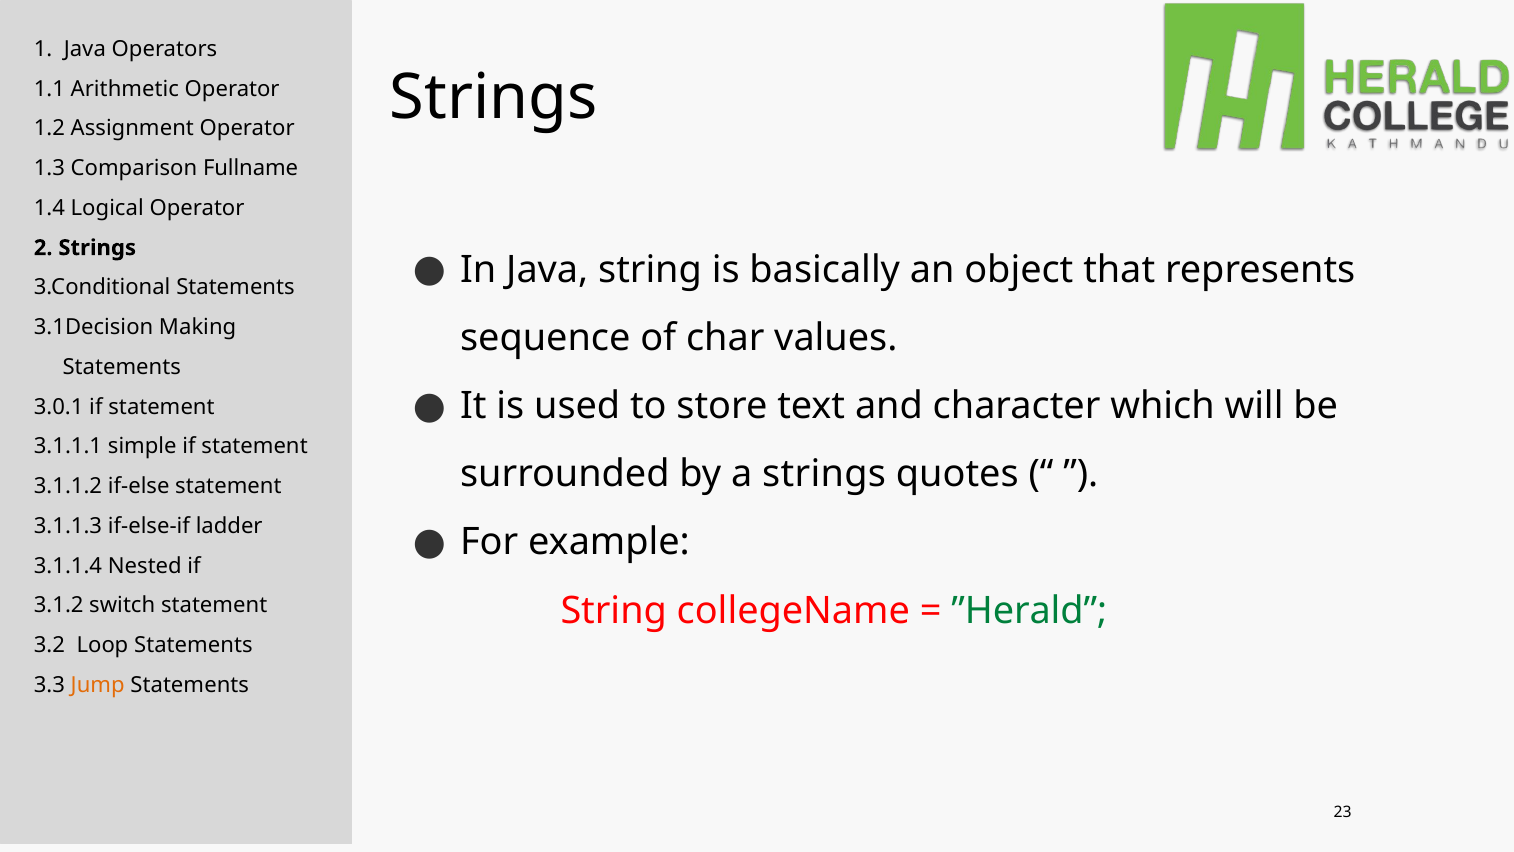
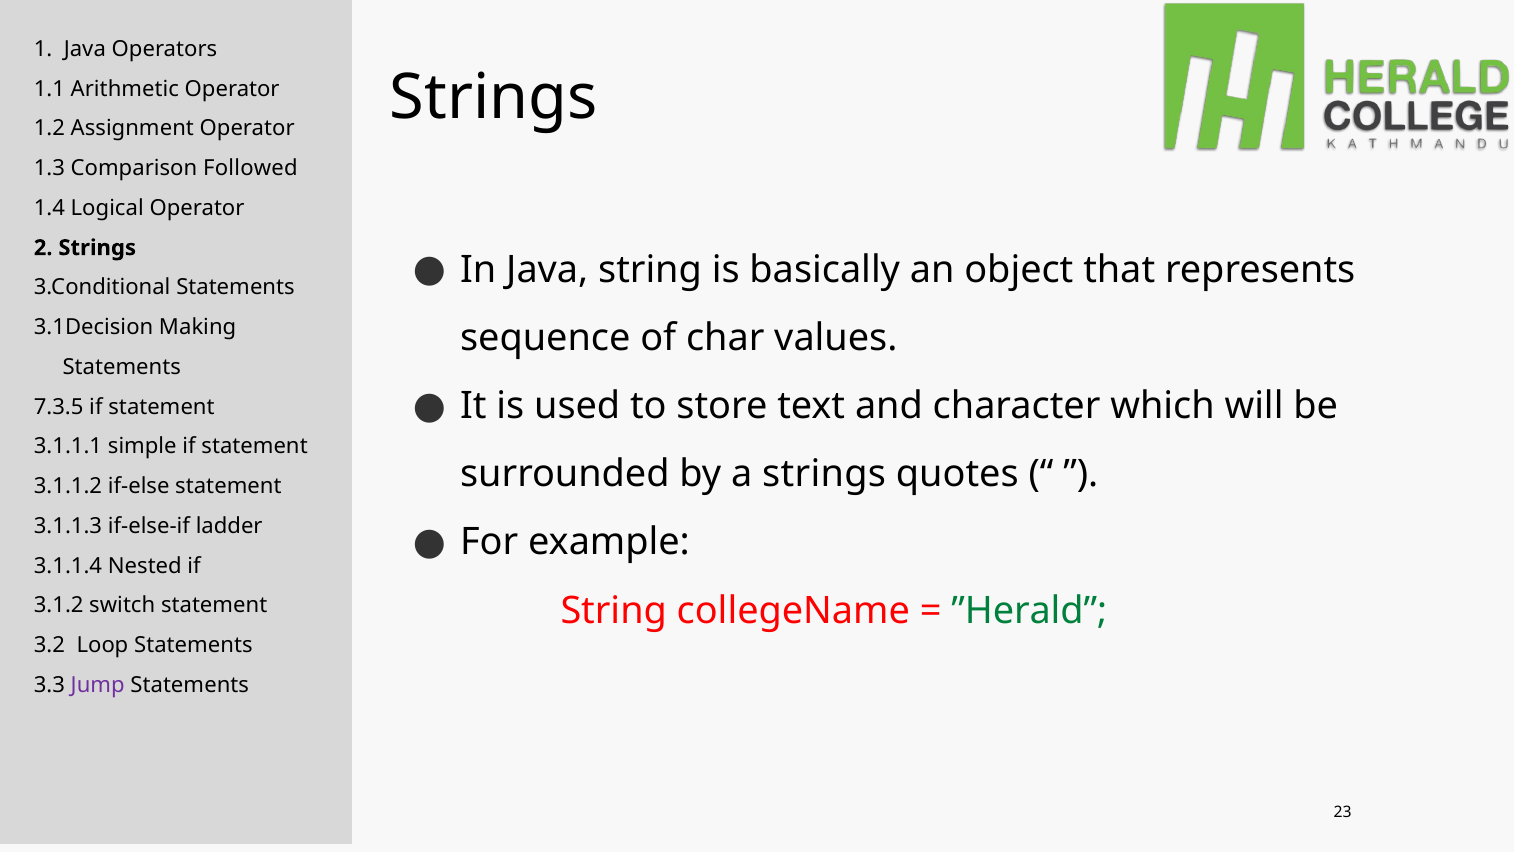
Fullname: Fullname -> Followed
3.0.1: 3.0.1 -> 7.3.5
Jump colour: orange -> purple
